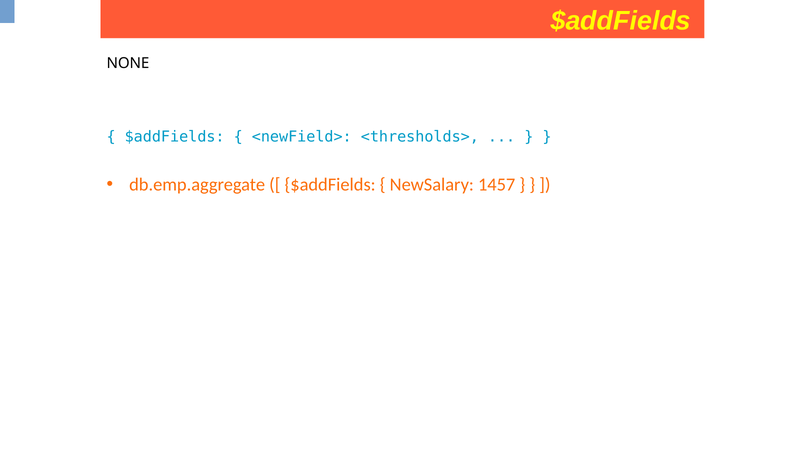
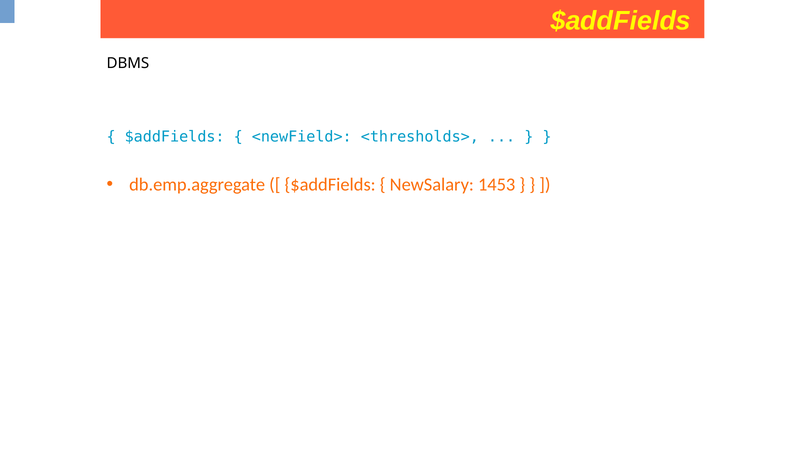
NONE: NONE -> DBMS
1457: 1457 -> 1453
